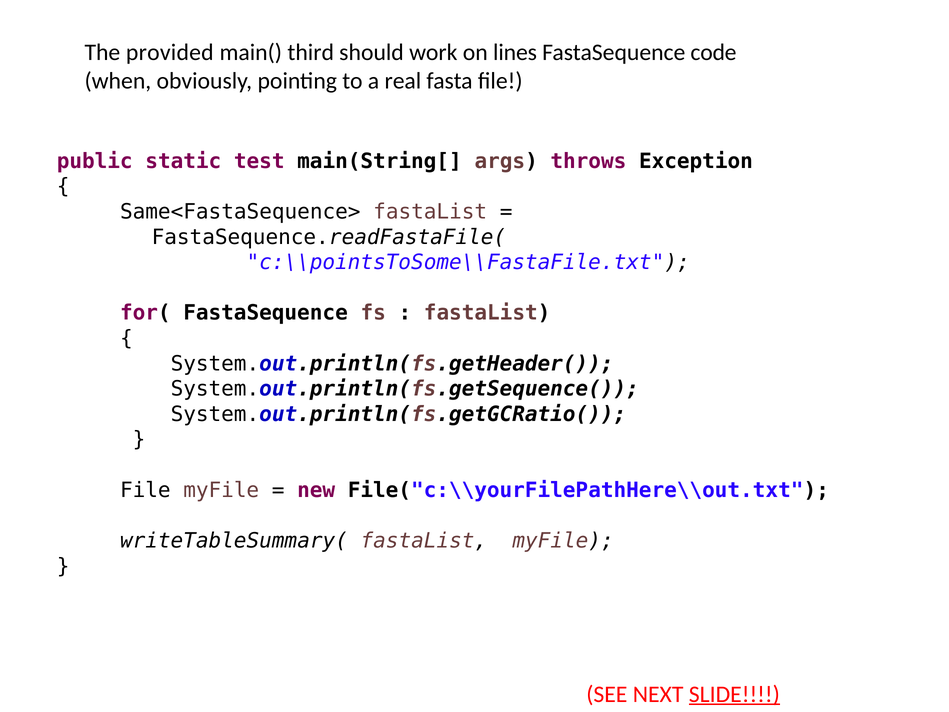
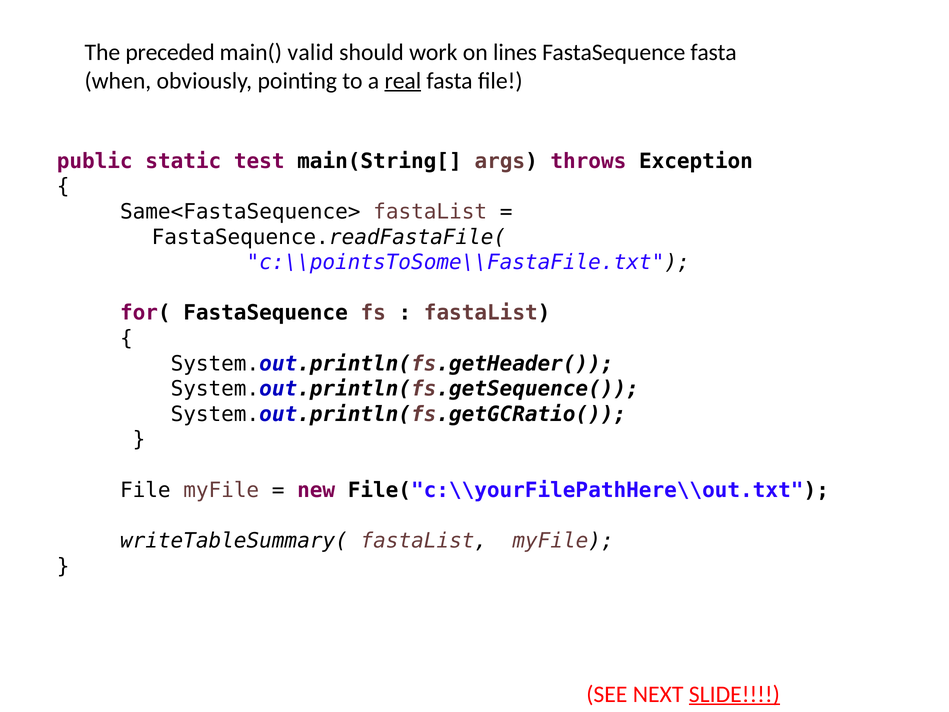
provided: provided -> preceded
third: third -> valid
FastaSequence code: code -> fasta
real underline: none -> present
